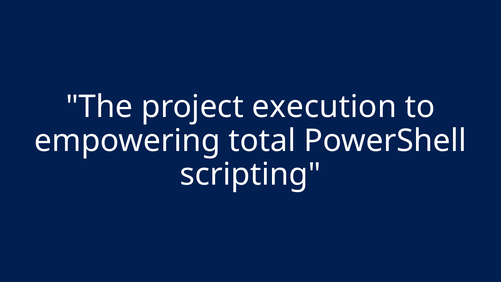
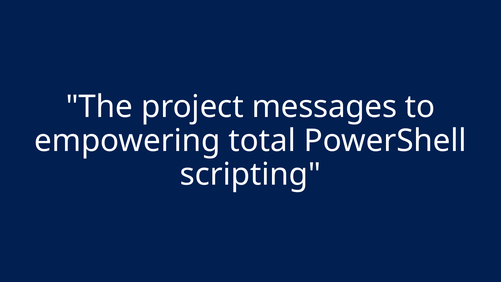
execution: execution -> messages
